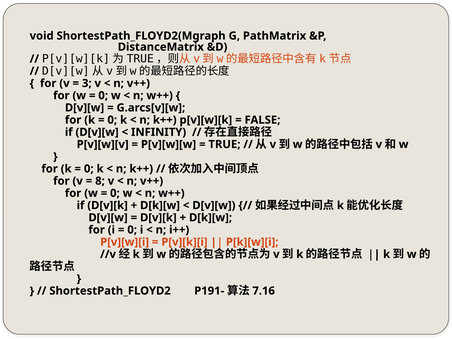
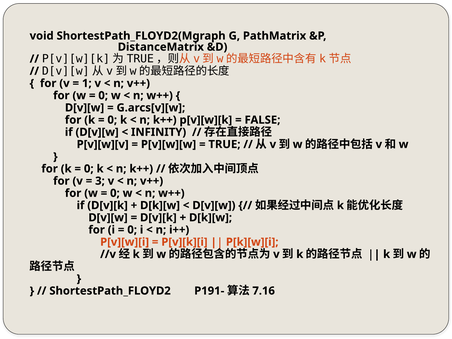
3: 3 -> 1
8: 8 -> 3
